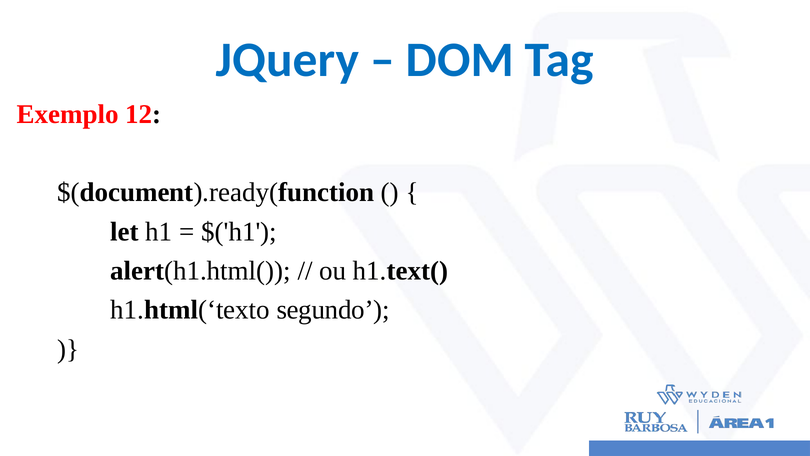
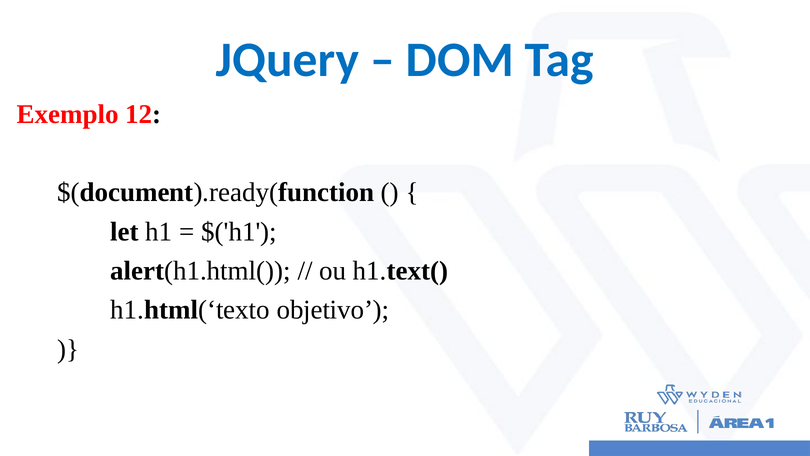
segundo: segundo -> objetivo
